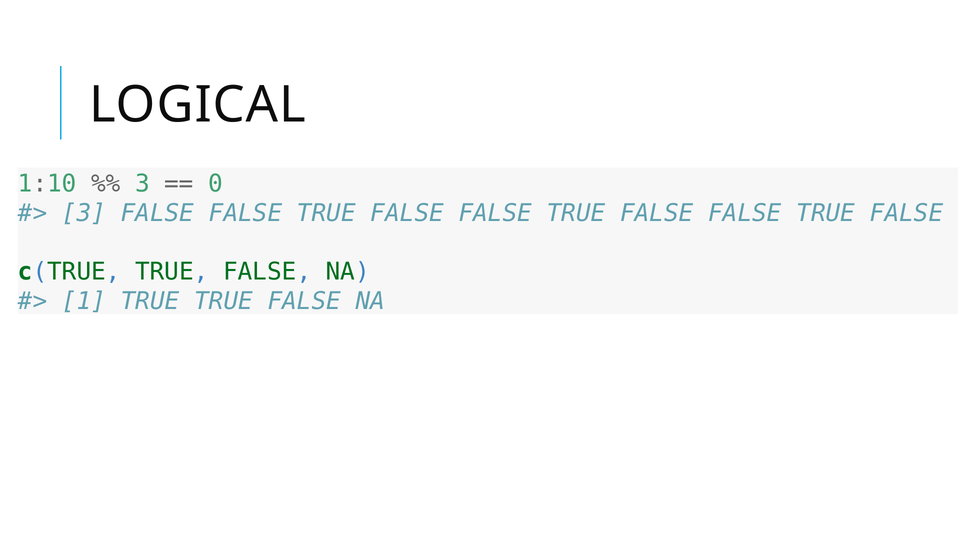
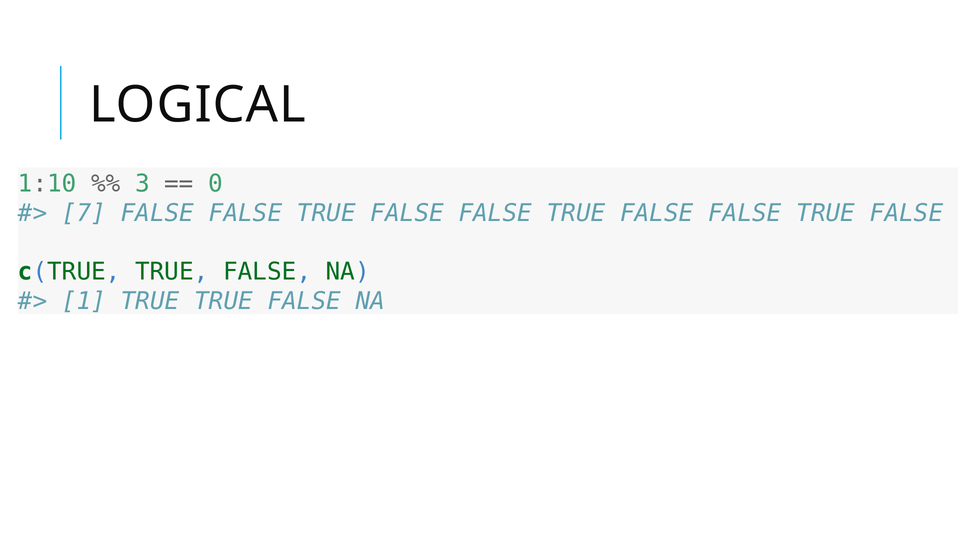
3 at (84, 213): 3 -> 7
